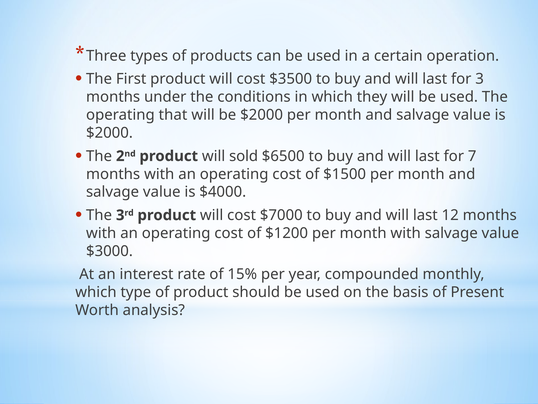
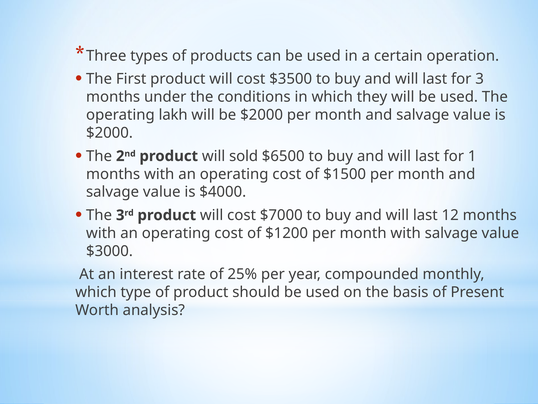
that: that -> lakh
7: 7 -> 1
15%: 15% -> 25%
